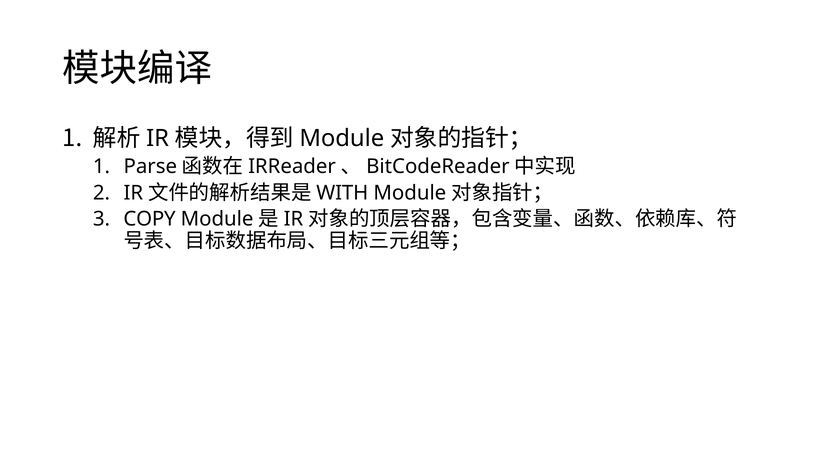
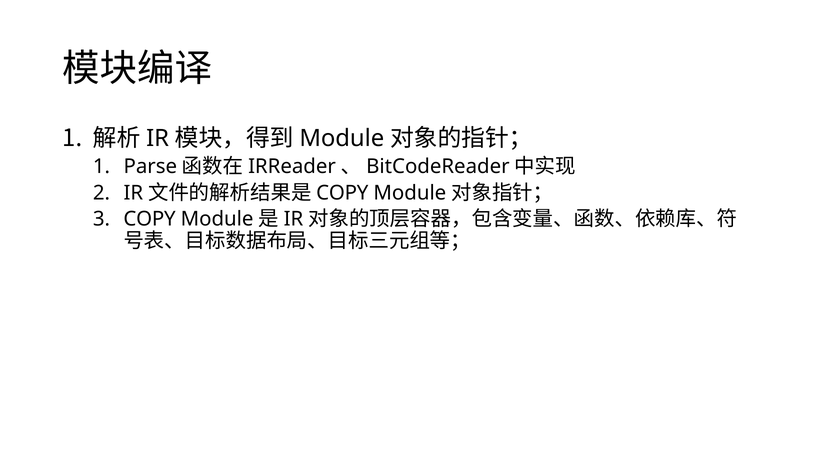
WITH at (342, 193): WITH -> COPY
